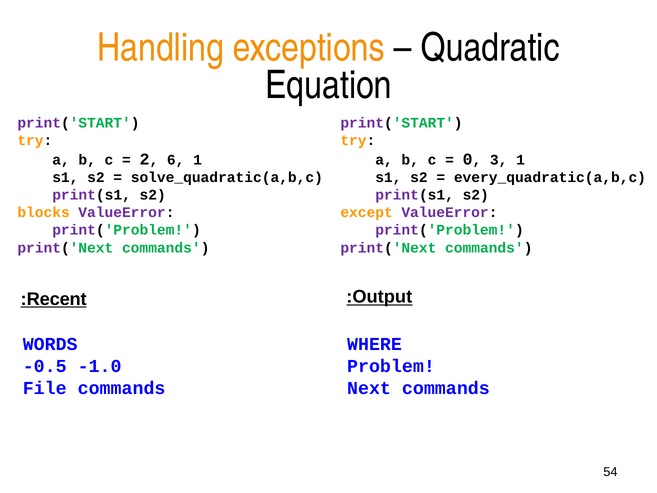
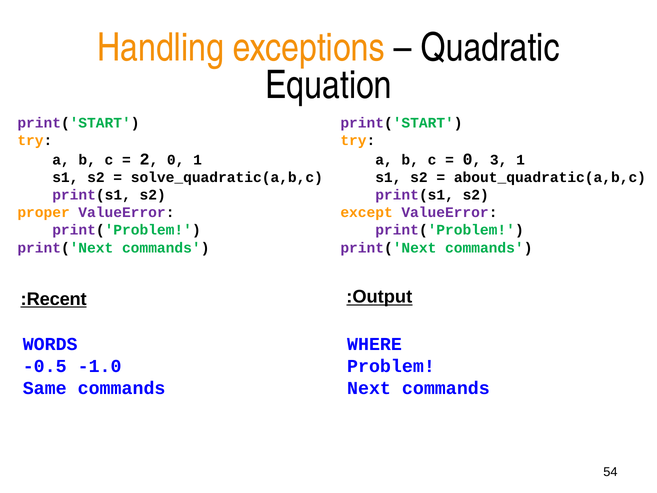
2 6: 6 -> 0
every_quadratic(a,b,c: every_quadratic(a,b,c -> about_quadratic(a,b,c
blocks: blocks -> proper
File: File -> Same
